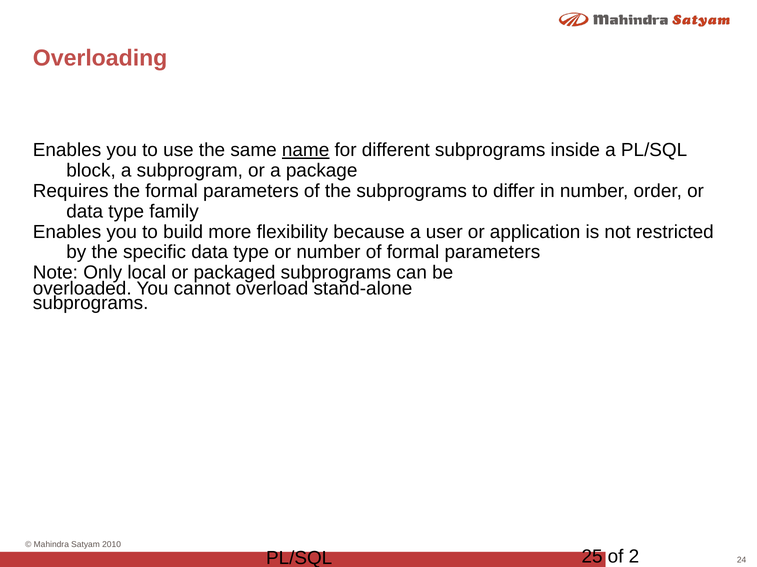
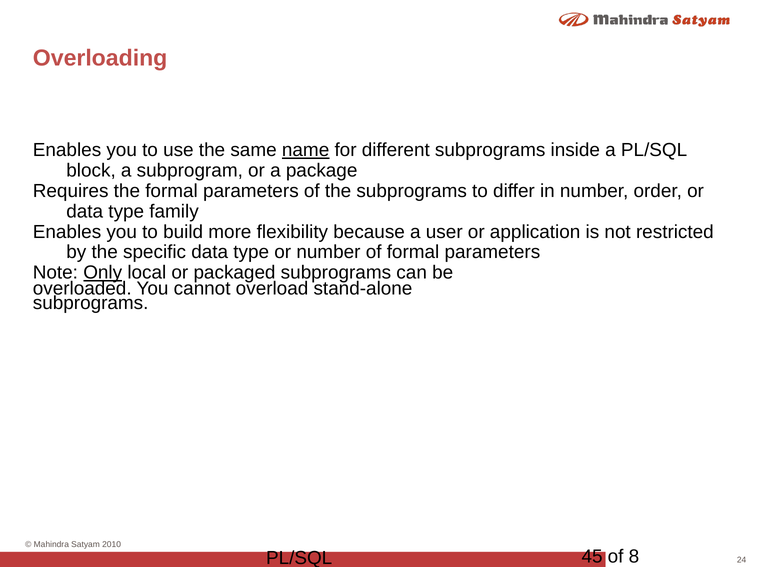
Only underline: none -> present
25: 25 -> 45
2: 2 -> 8
